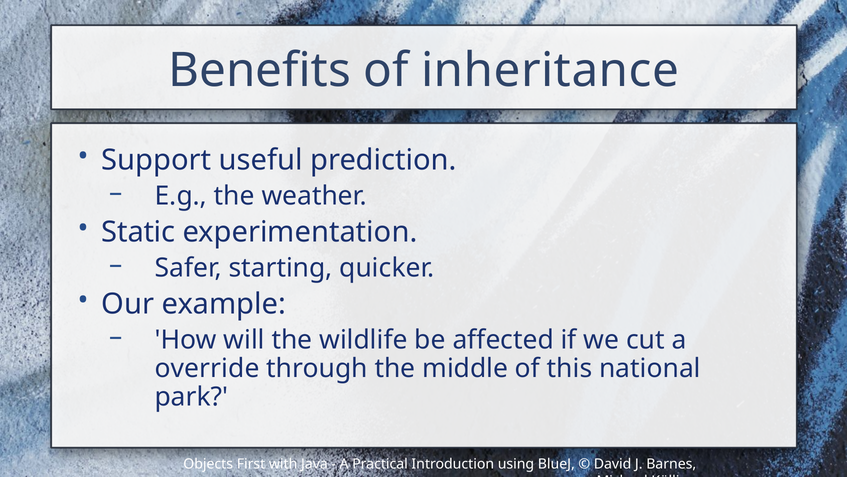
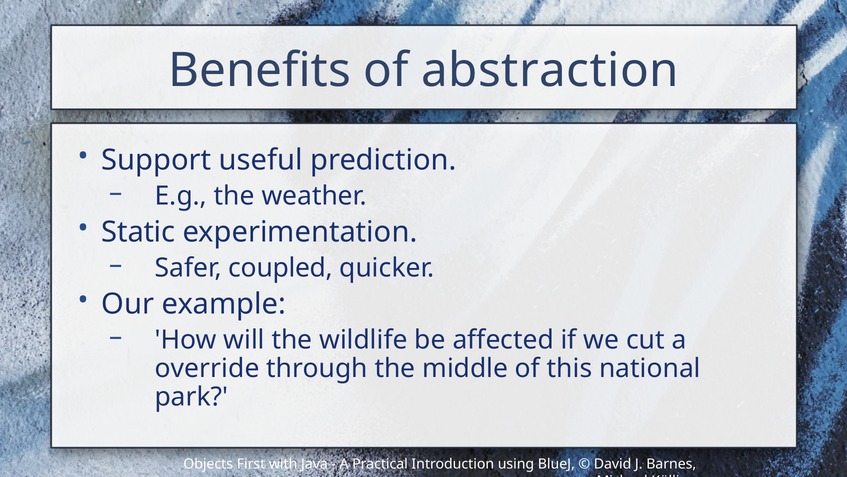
inheritance: inheritance -> abstraction
starting: starting -> coupled
